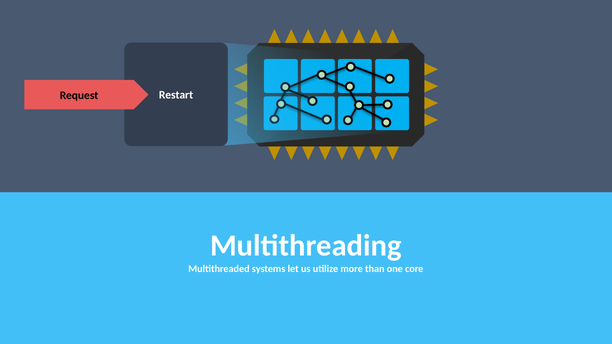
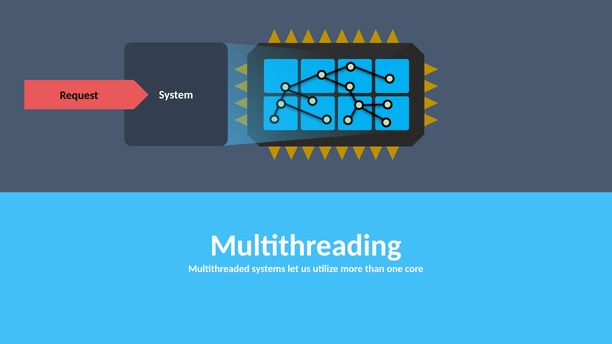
Restart: Restart -> System
